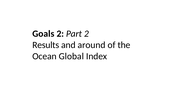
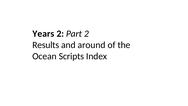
Goals: Goals -> Years
Global: Global -> Scripts
